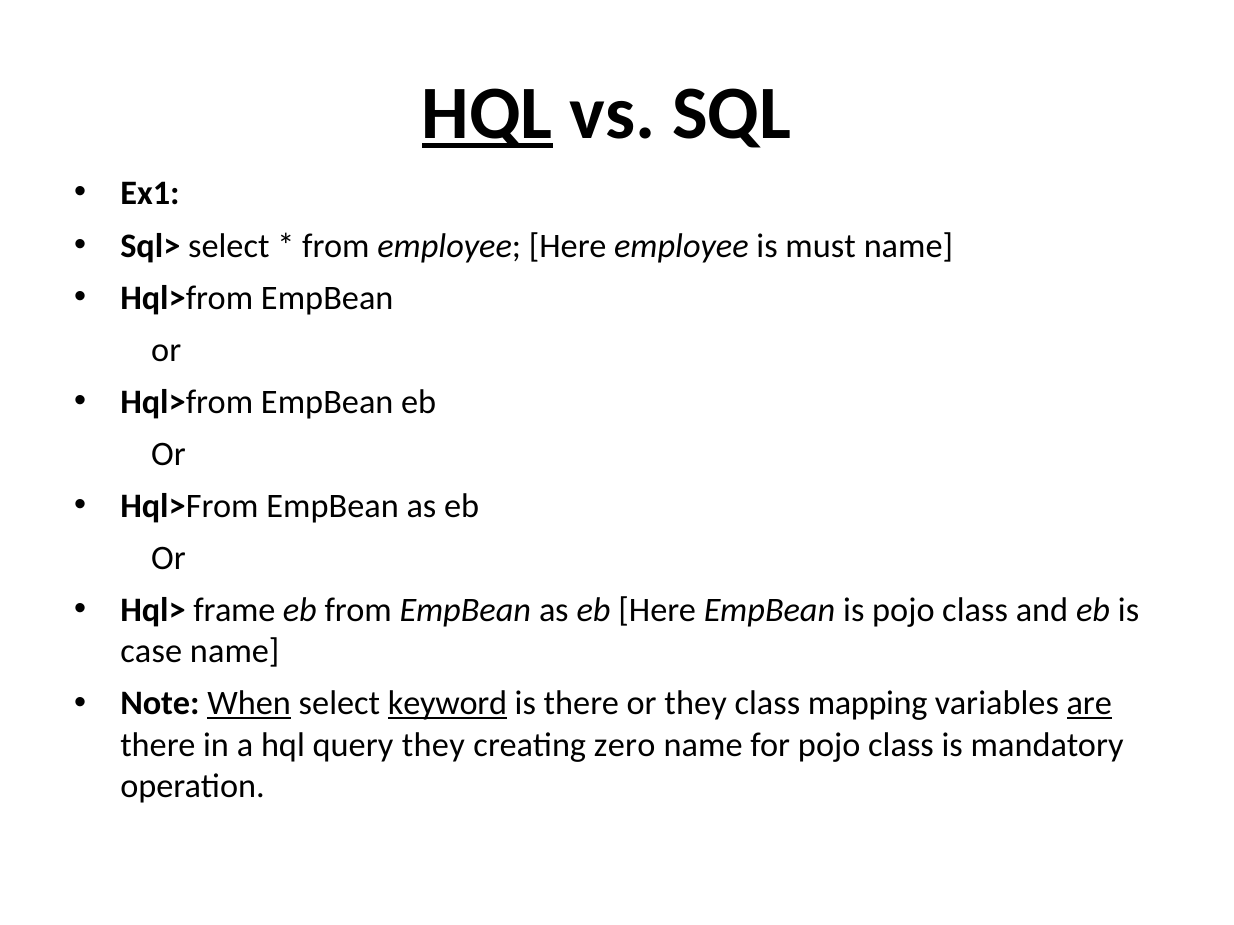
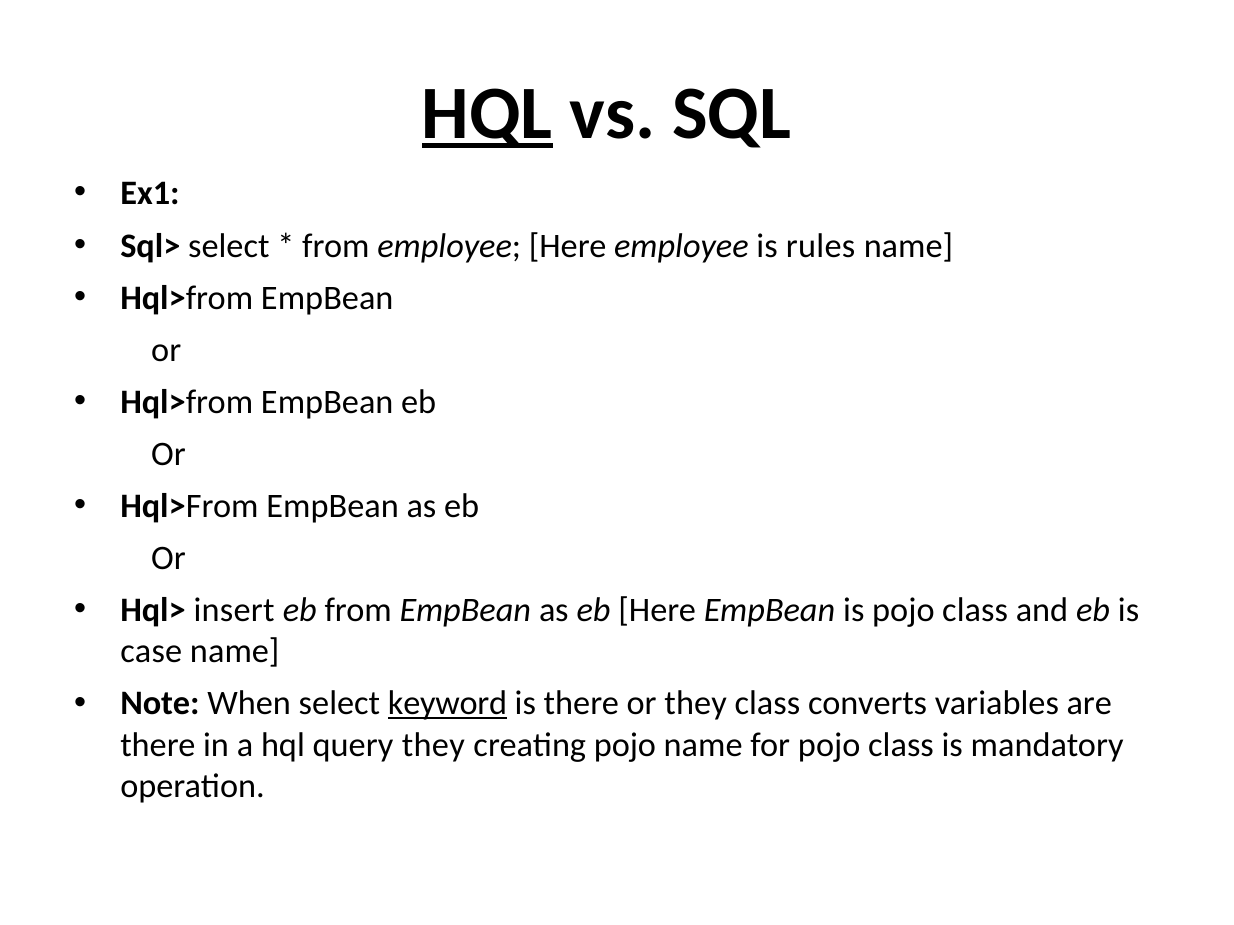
must: must -> rules
frame: frame -> insert
When underline: present -> none
mapping: mapping -> converts
are underline: present -> none
creating zero: zero -> pojo
